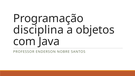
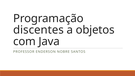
disciplina: disciplina -> discentes
